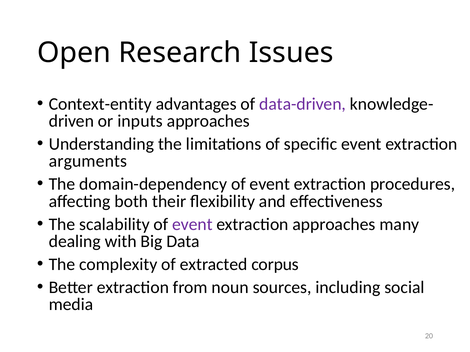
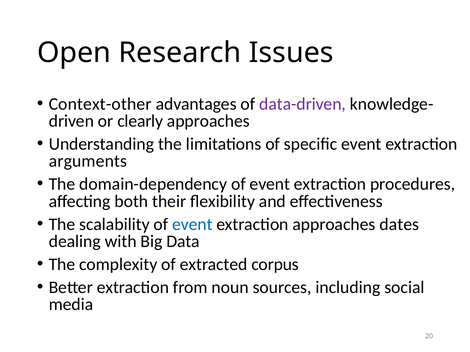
Context-entity: Context-entity -> Context-other
inputs: inputs -> clearly
event at (192, 225) colour: purple -> blue
many: many -> dates
